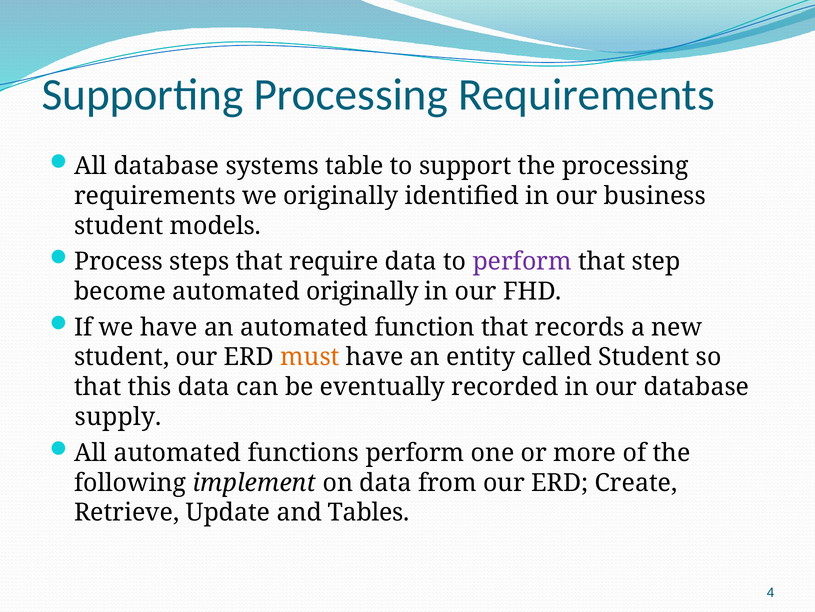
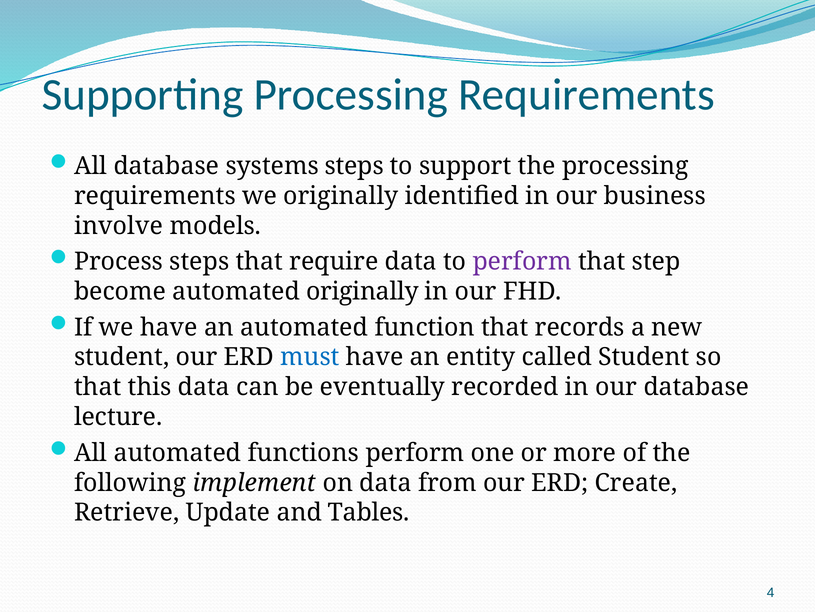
systems table: table -> steps
student at (119, 226): student -> involve
must colour: orange -> blue
supply: supply -> lecture
